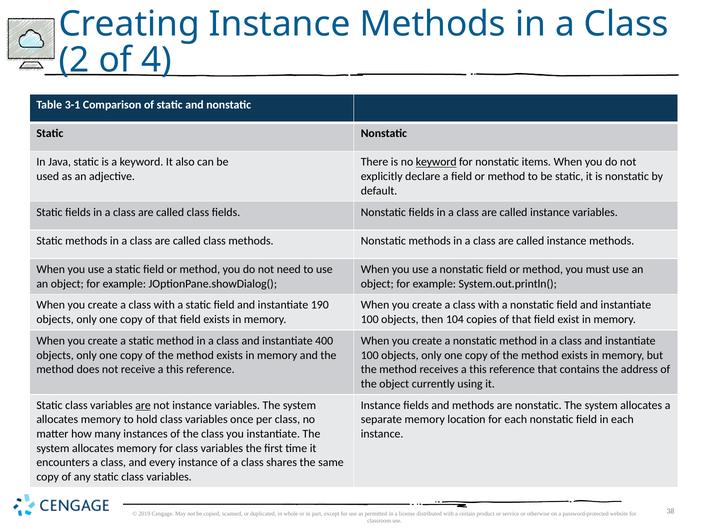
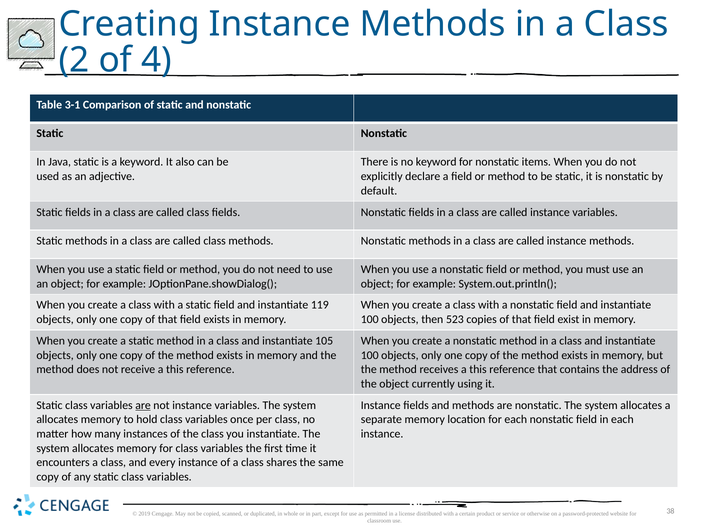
keyword at (436, 162) underline: present -> none
190: 190 -> 119
104: 104 -> 523
400: 400 -> 105
